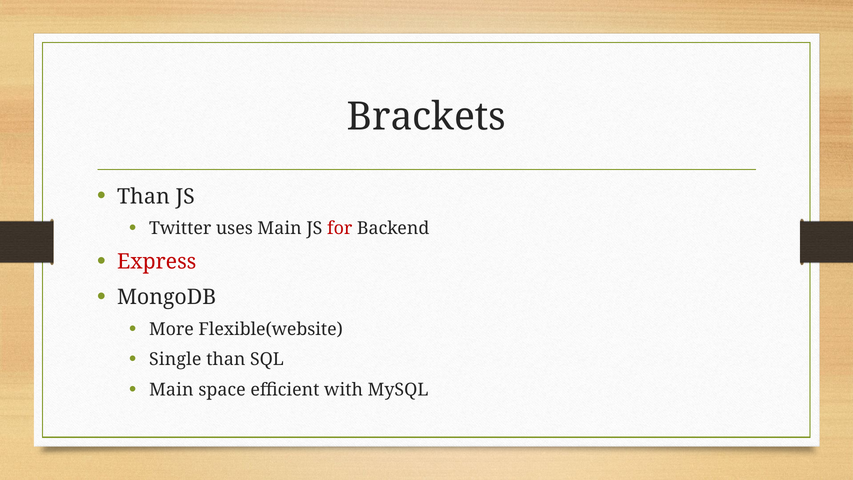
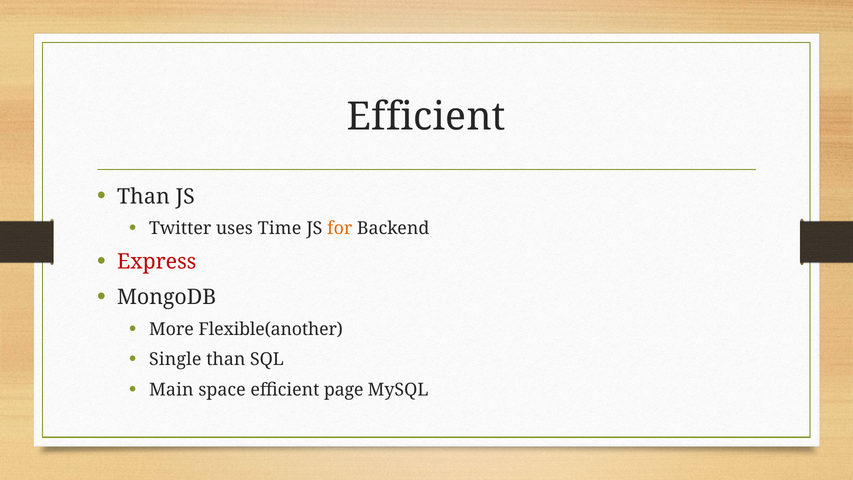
Brackets at (427, 117): Brackets -> Efficient
uses Main: Main -> Time
for colour: red -> orange
Flexible(website: Flexible(website -> Flexible(another
with: with -> page
